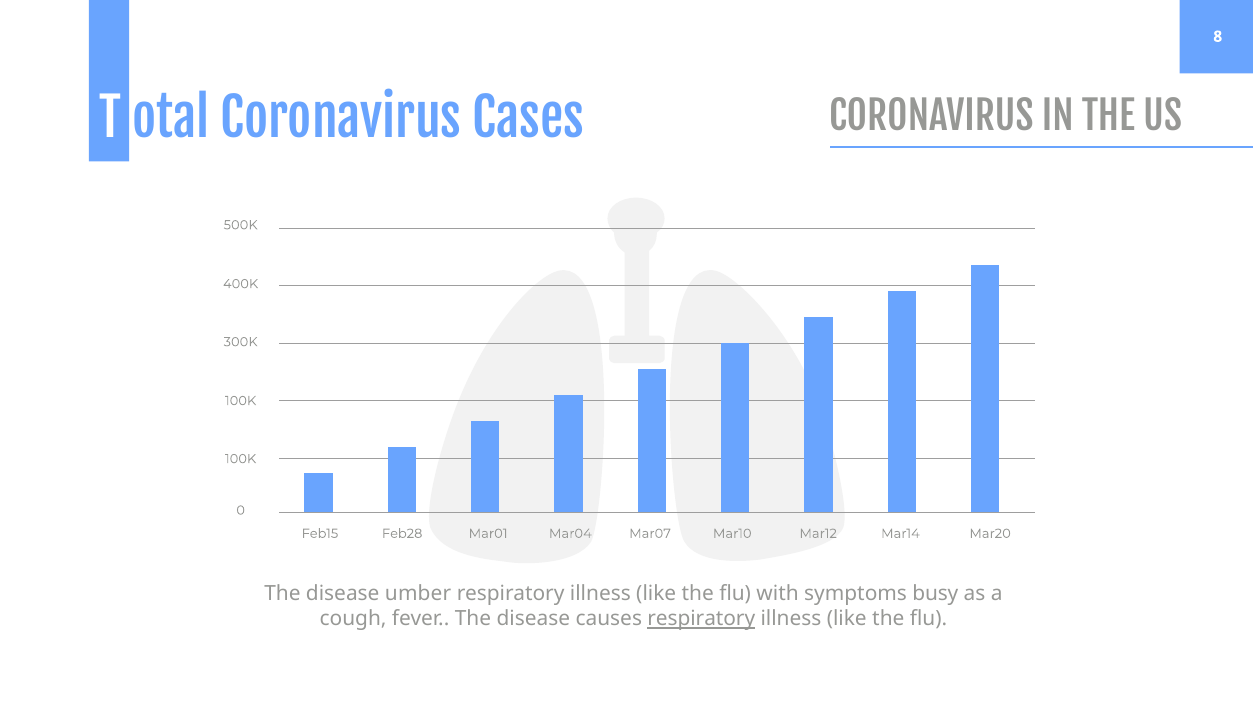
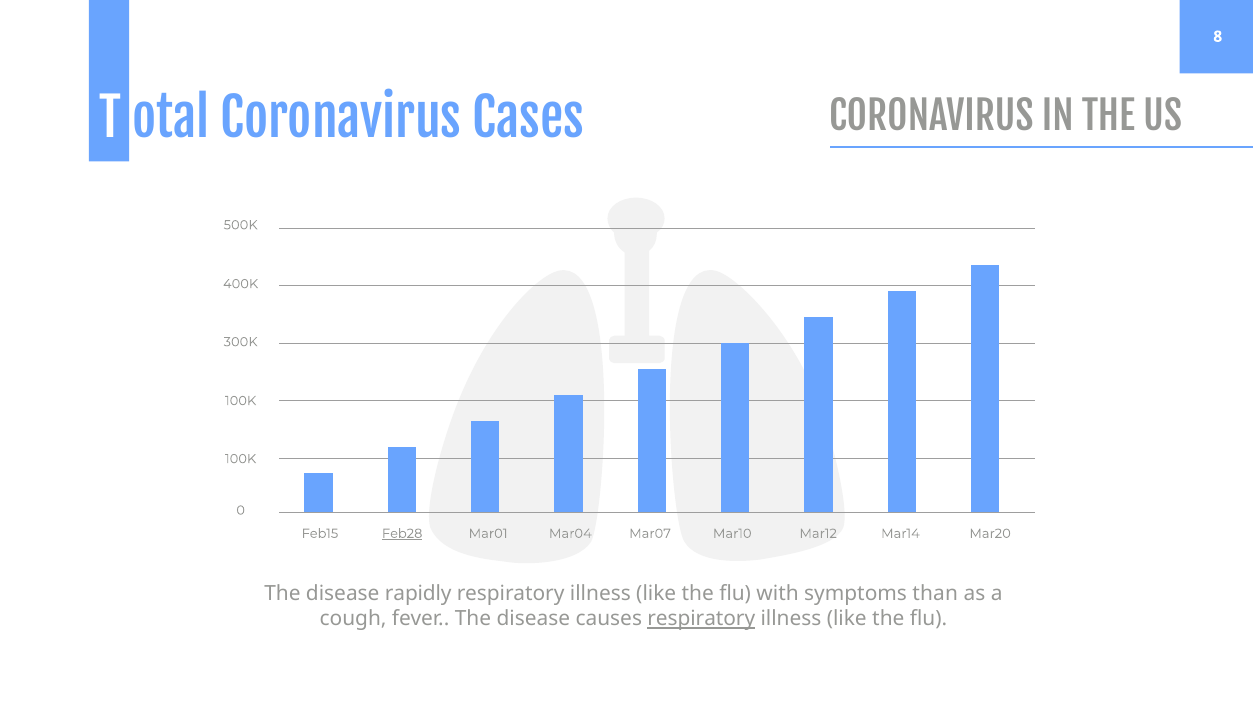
Feb28 underline: none -> present
umber: umber -> rapidly
busy: busy -> than
